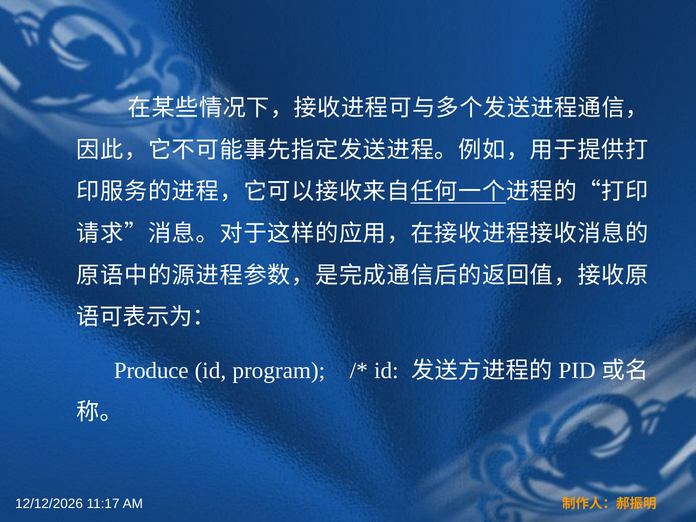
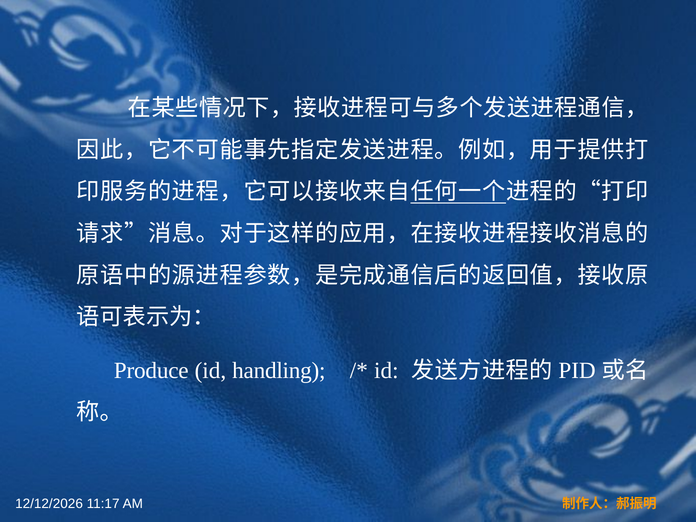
program: program -> handling
